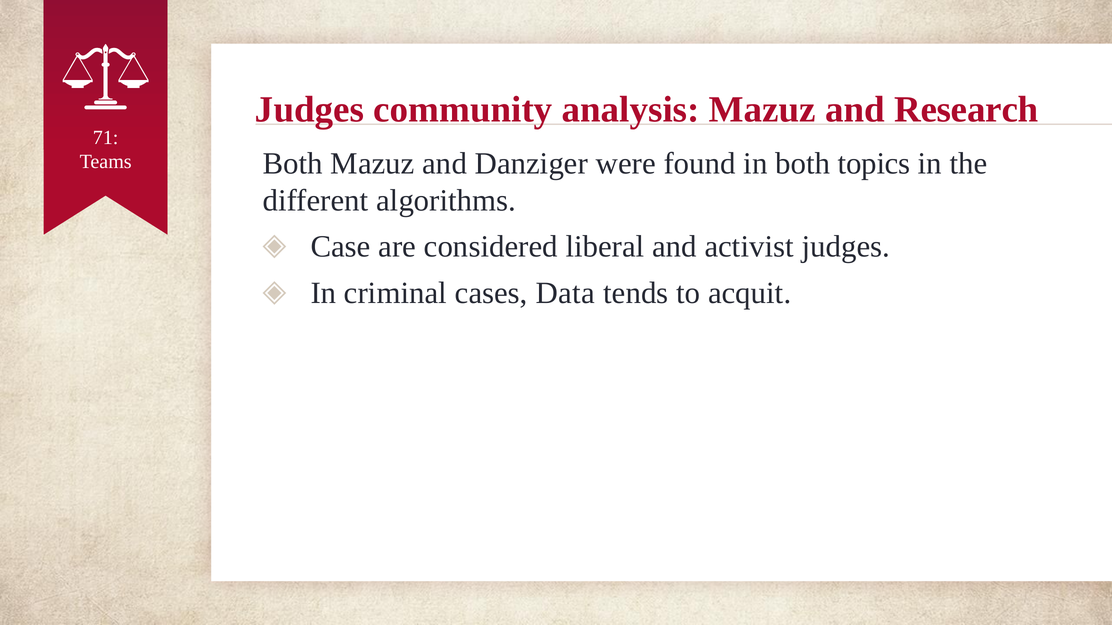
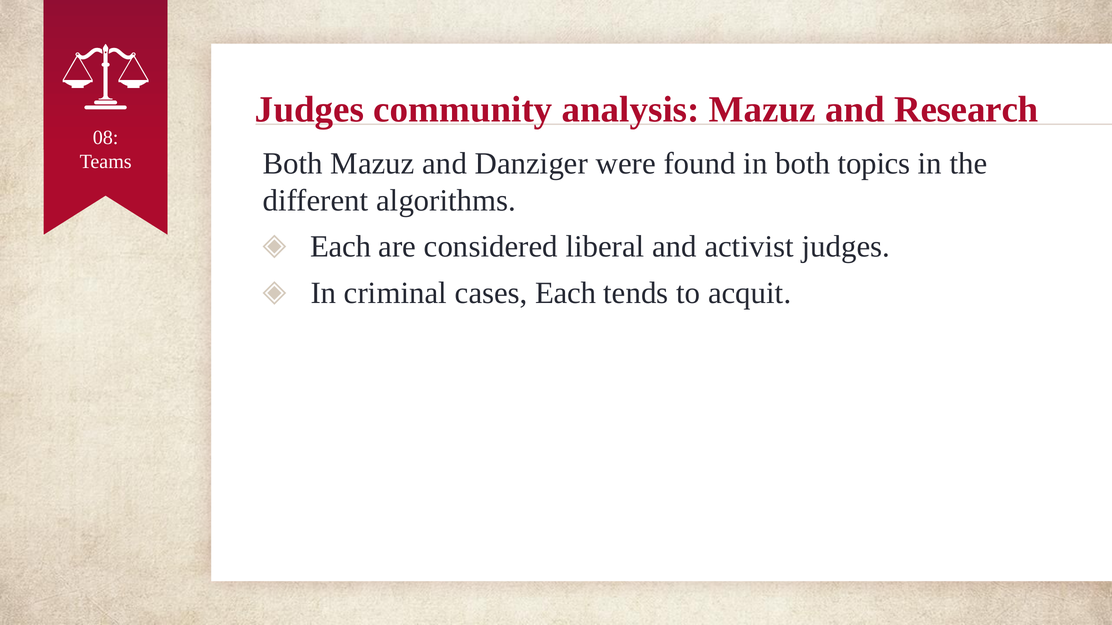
71: 71 -> 08
Case at (341, 247): Case -> Each
cases Data: Data -> Each
